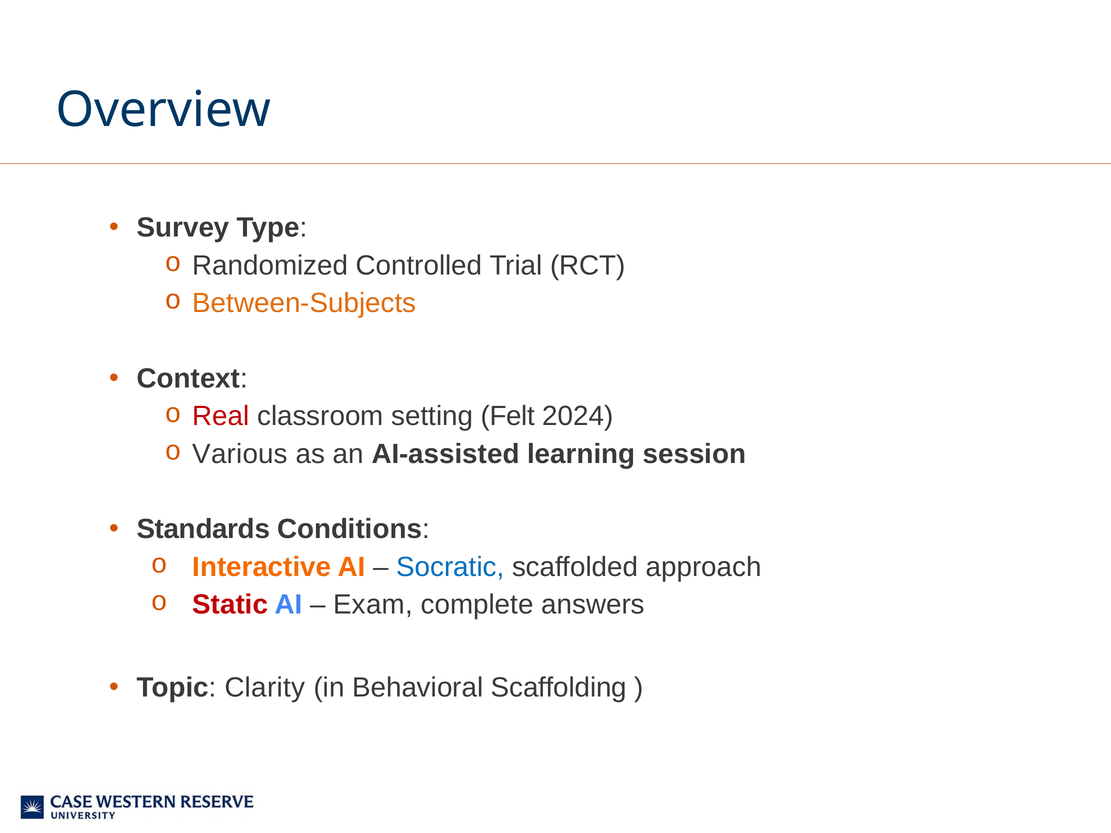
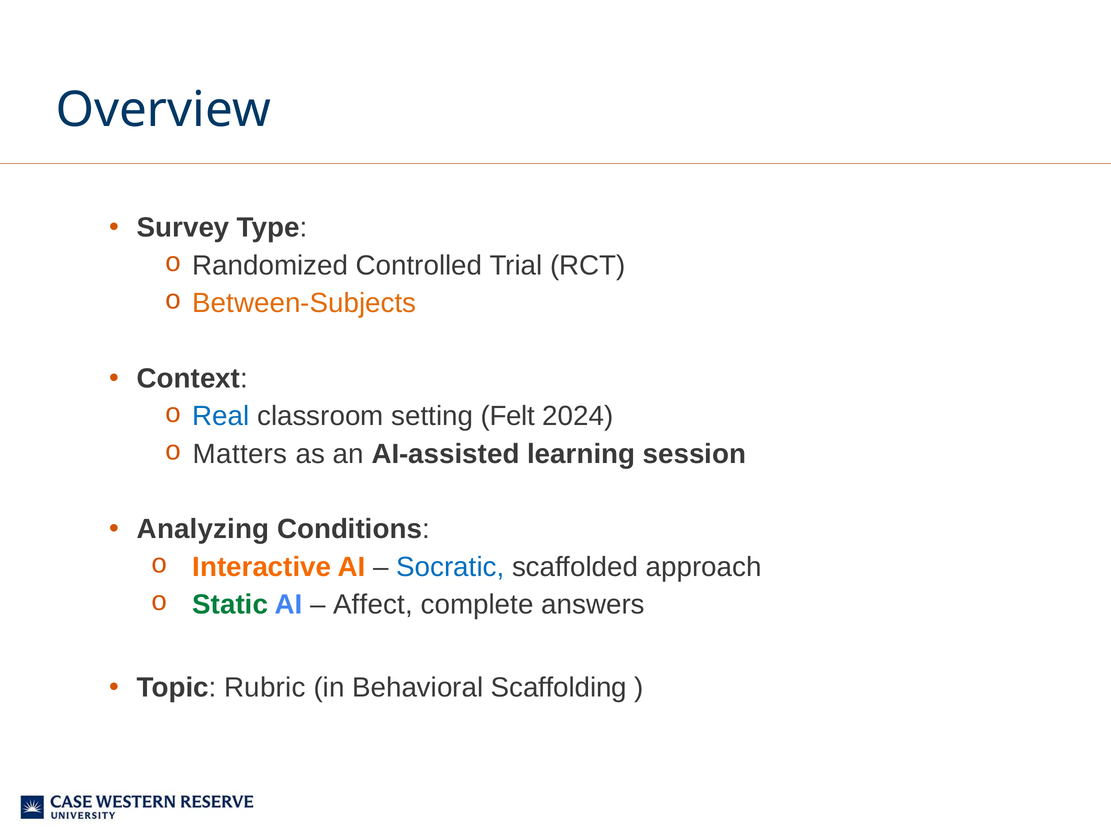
Real colour: red -> blue
Various: Various -> Matters
Standards: Standards -> Analyzing
Static colour: red -> green
Exam: Exam -> Affect
Clarity: Clarity -> Rubric
